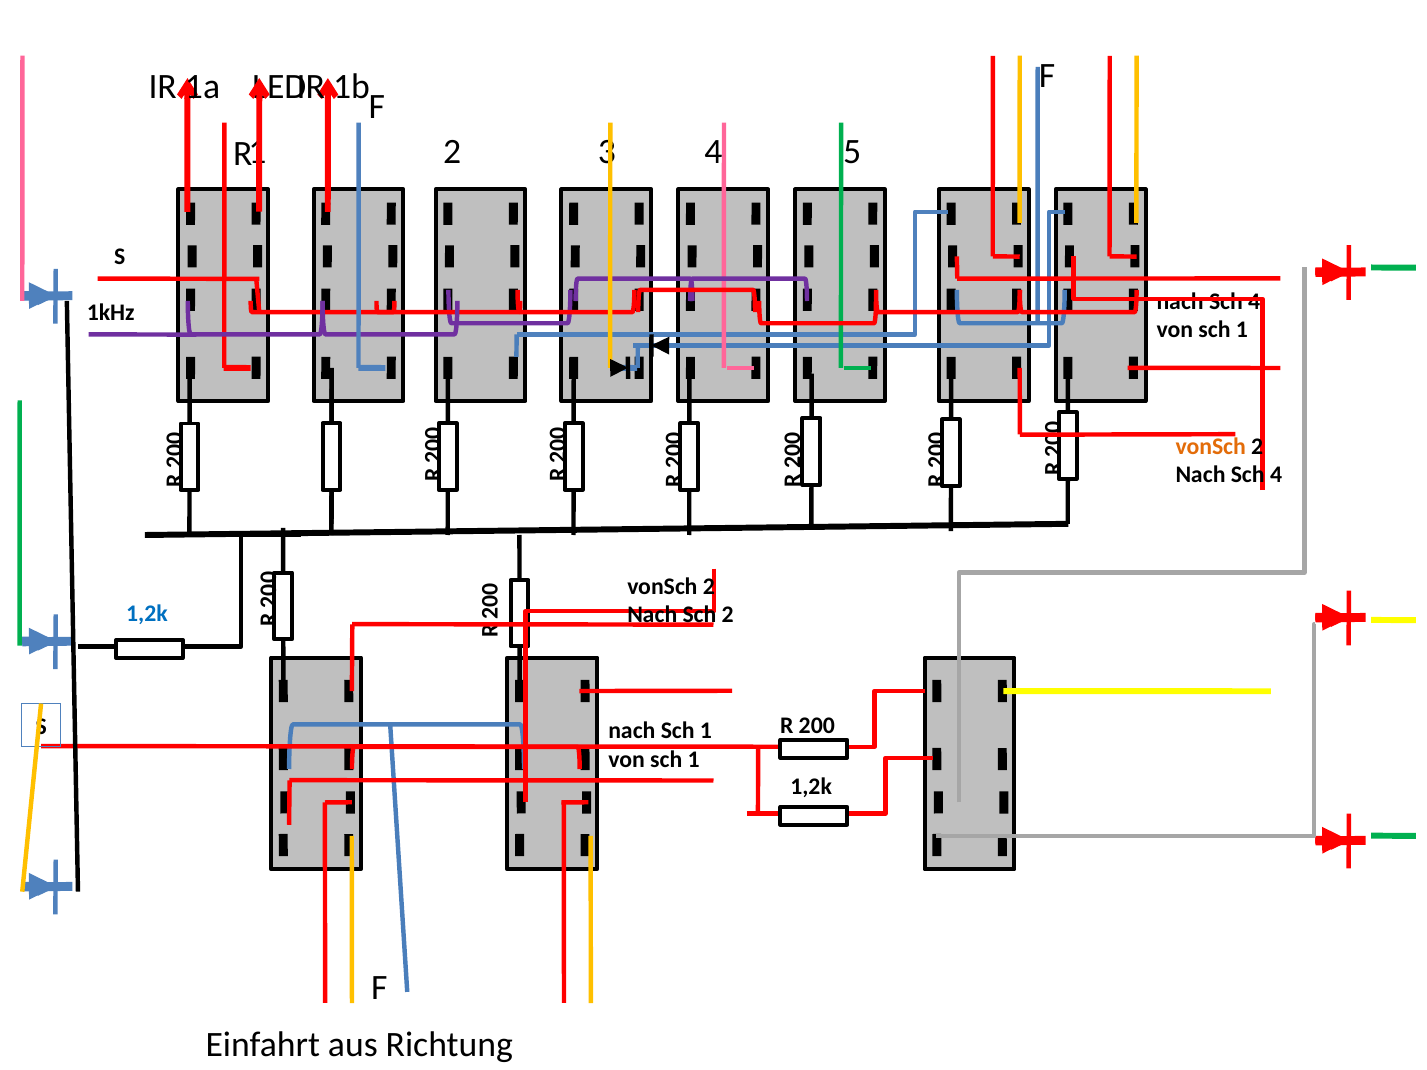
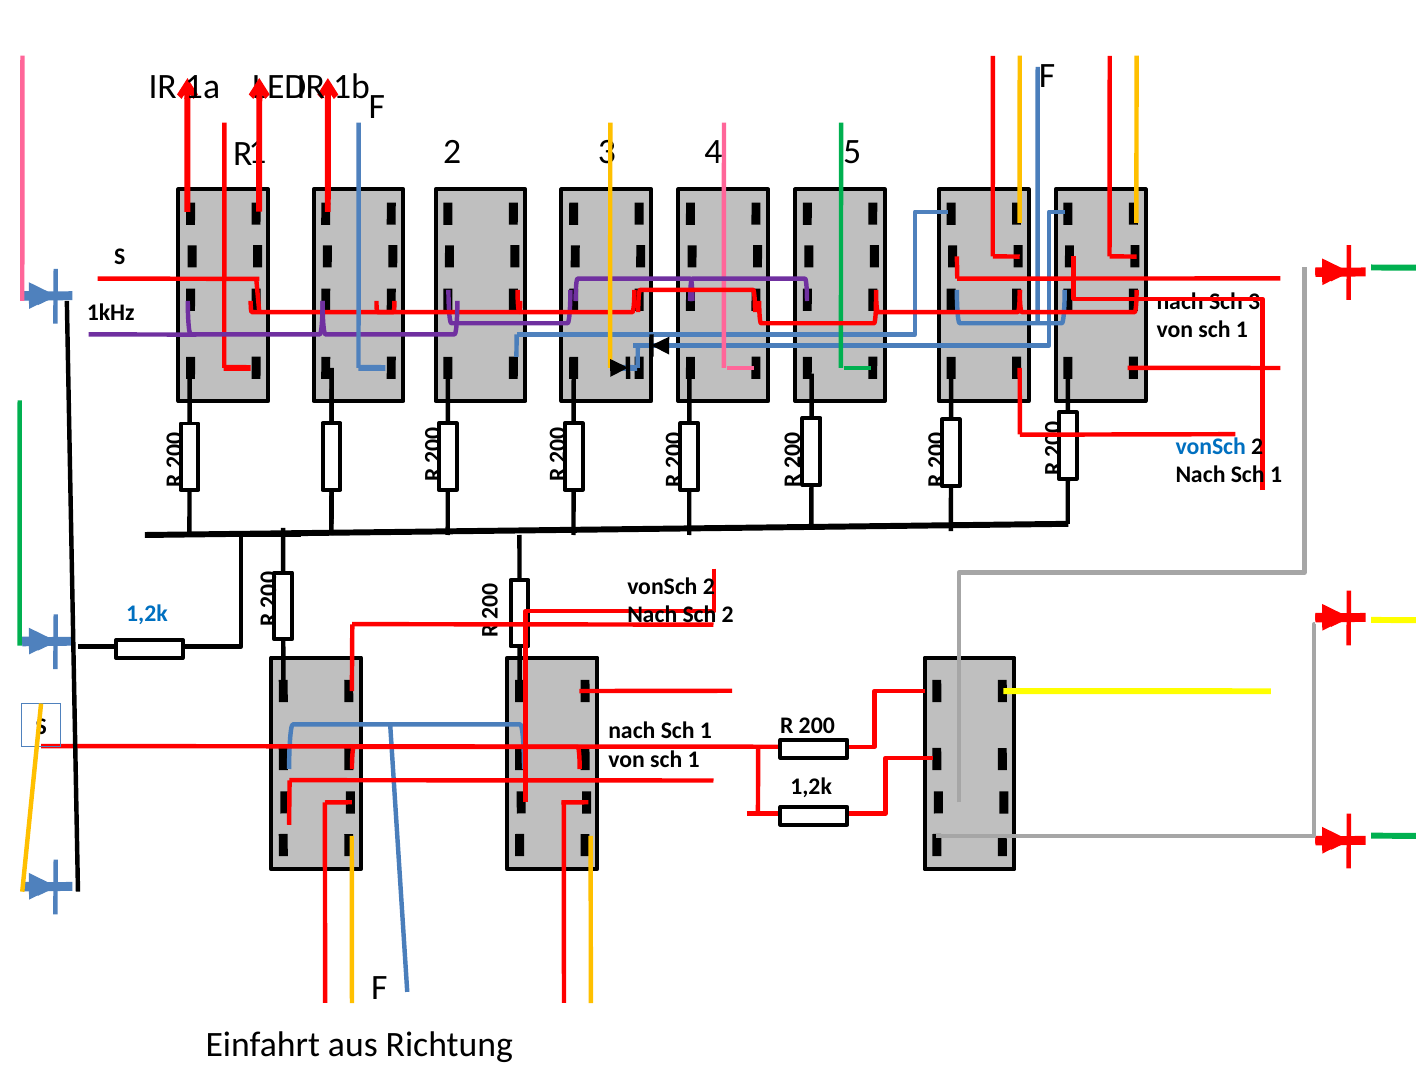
4 at (1254, 302): 4 -> 3
vonSch at (1211, 447) colour: orange -> blue
4 at (1276, 475): 4 -> 1
